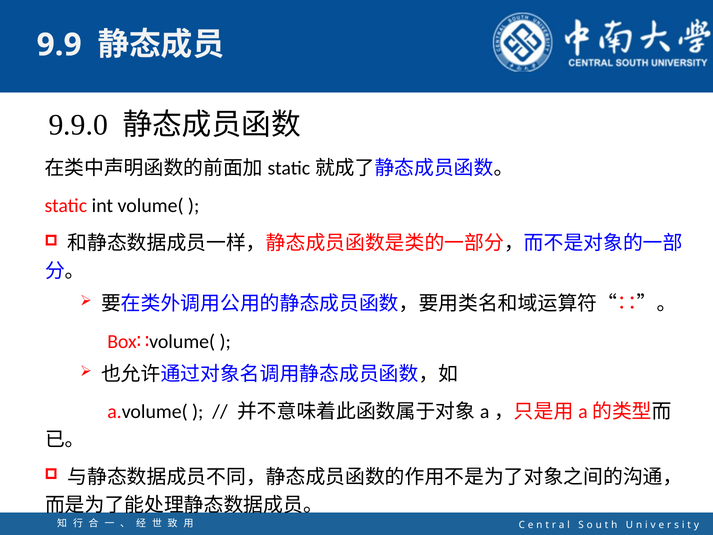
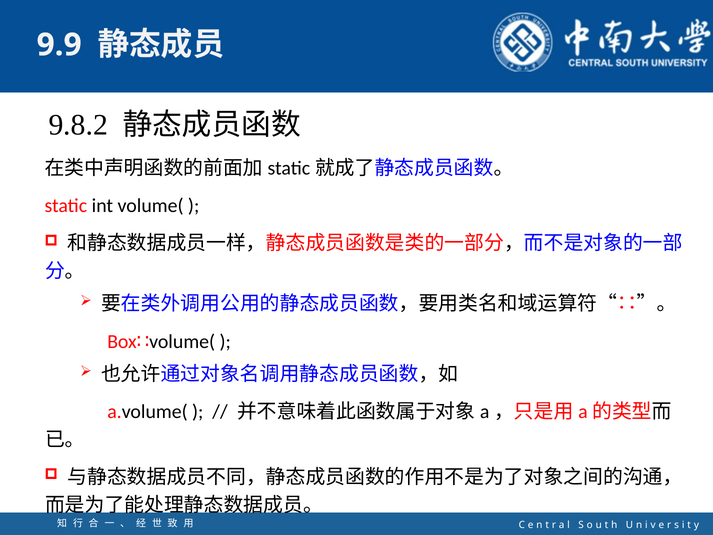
9.9.0: 9.9.0 -> 9.8.2
